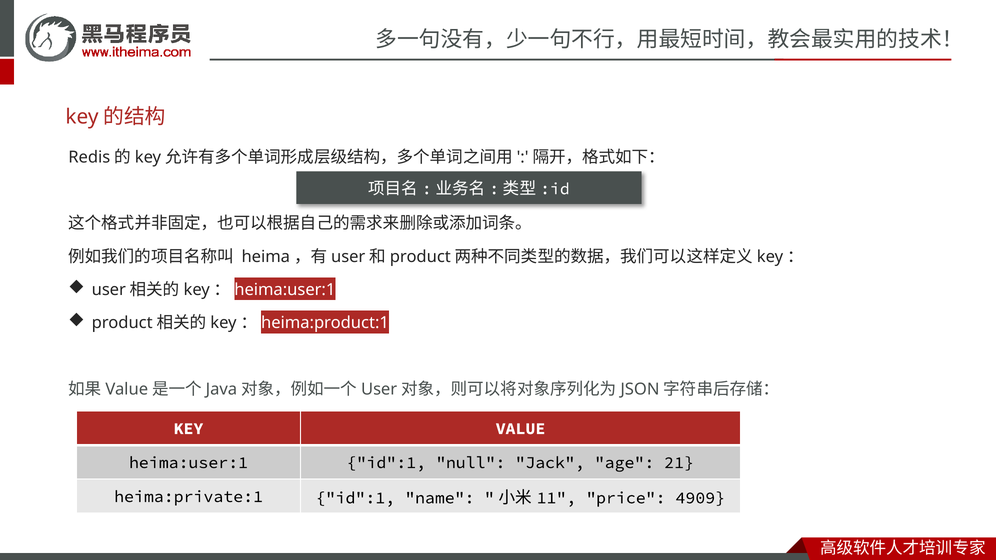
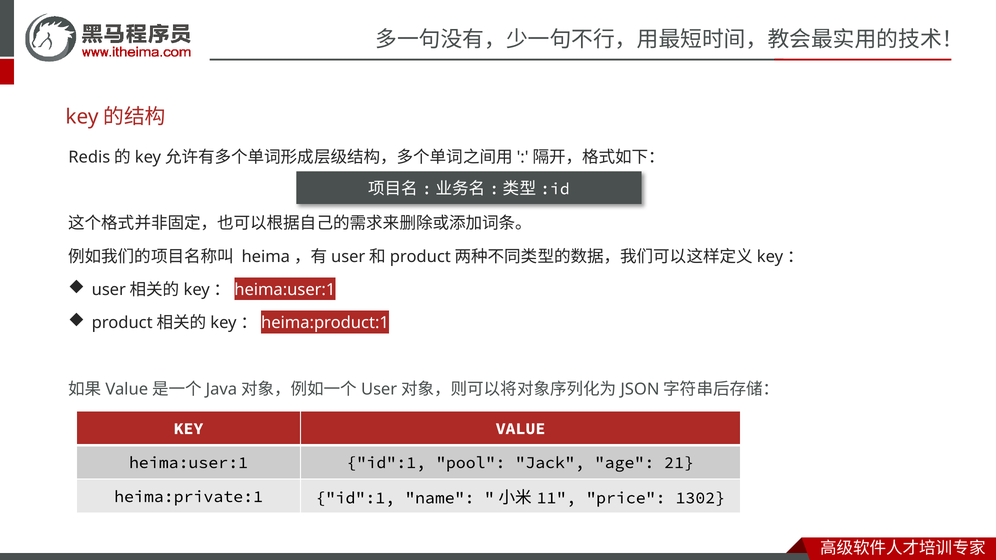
null: null -> pool
4909: 4909 -> 1302
